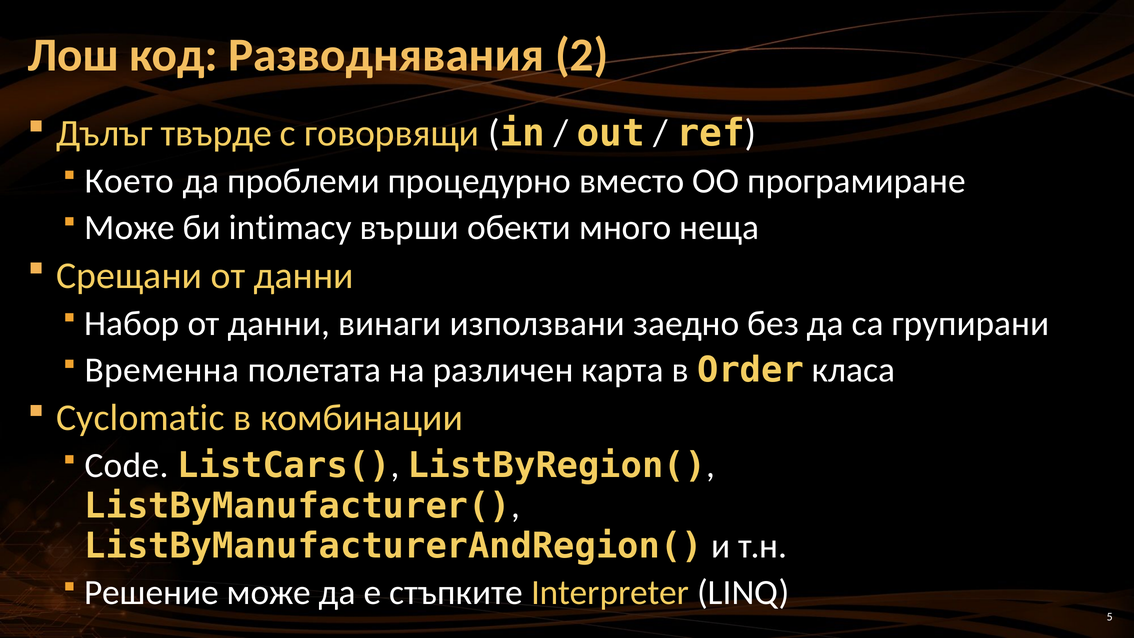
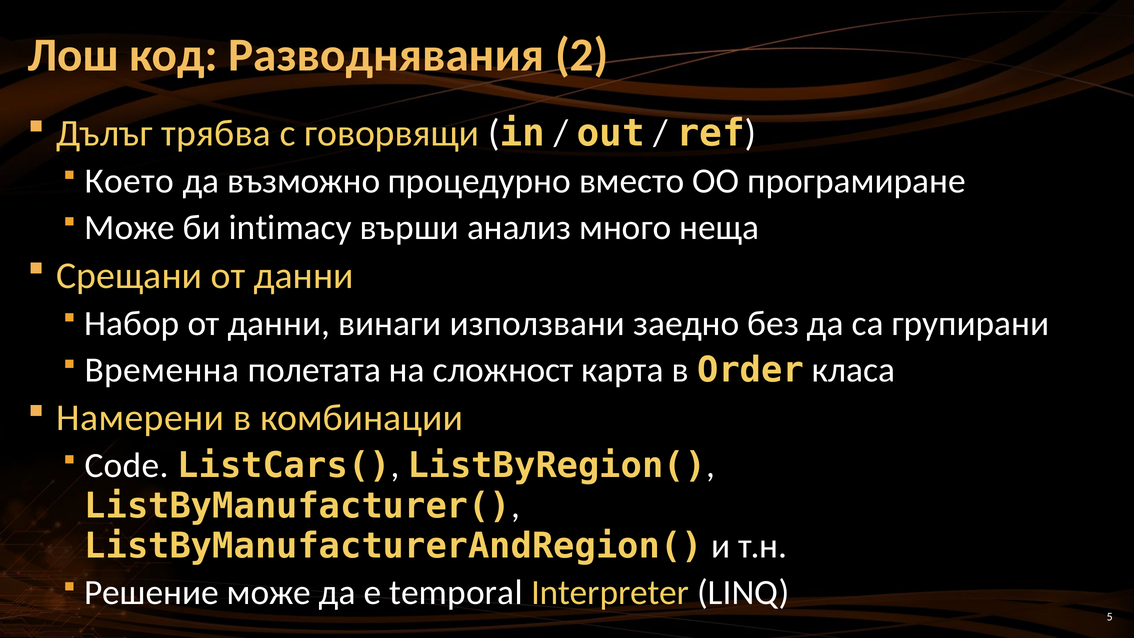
твърде: твърде -> трябва
проблеми: проблеми -> възможно
обекти: обекти -> анализ
различен: различен -> сложност
Cyclomatic: Cyclomatic -> Намерени
стъпките: стъпките -> temporal
